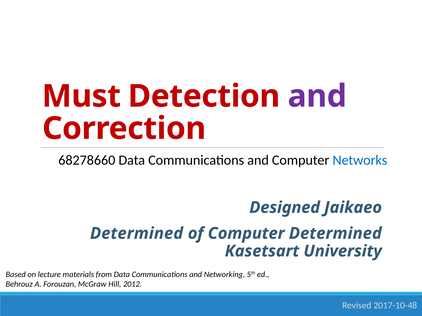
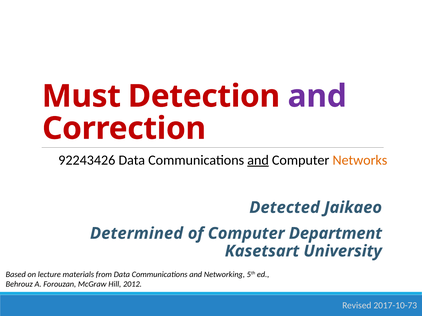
68278660: 68278660 -> 92243426
and at (258, 160) underline: none -> present
Networks colour: blue -> orange
Designed: Designed -> Detected
Computer Determined: Determined -> Department
2017-10-48: 2017-10-48 -> 2017-10-73
